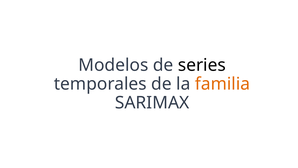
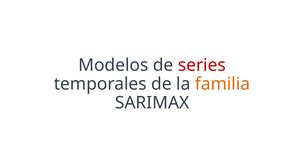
series colour: black -> red
